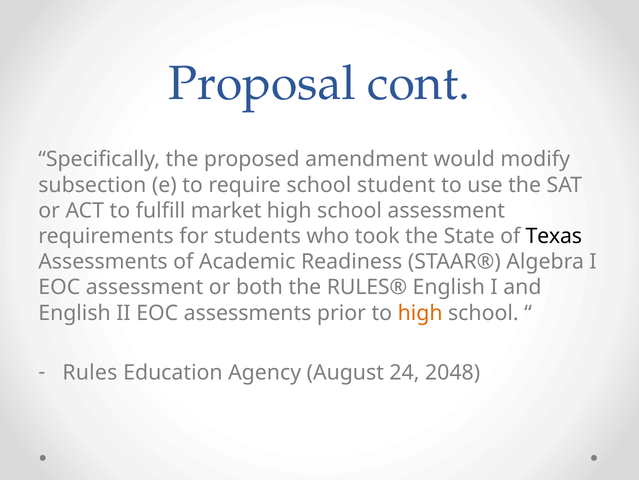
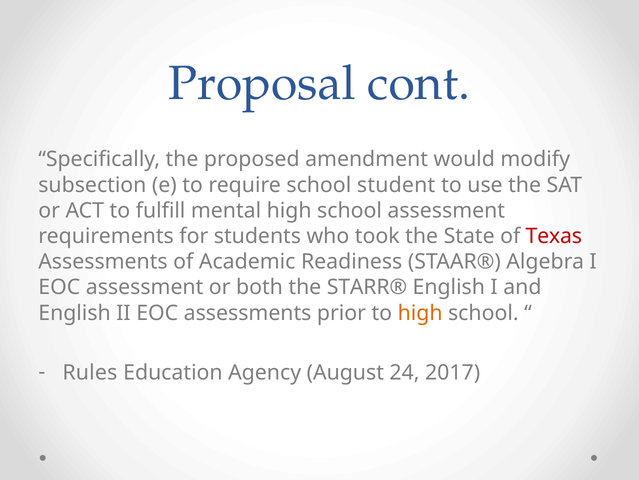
market: market -> mental
Texas colour: black -> red
RULES®: RULES® -> STARR®
2048: 2048 -> 2017
